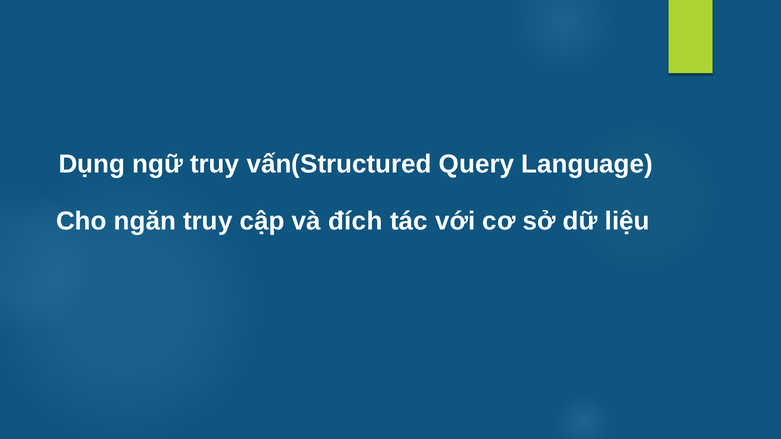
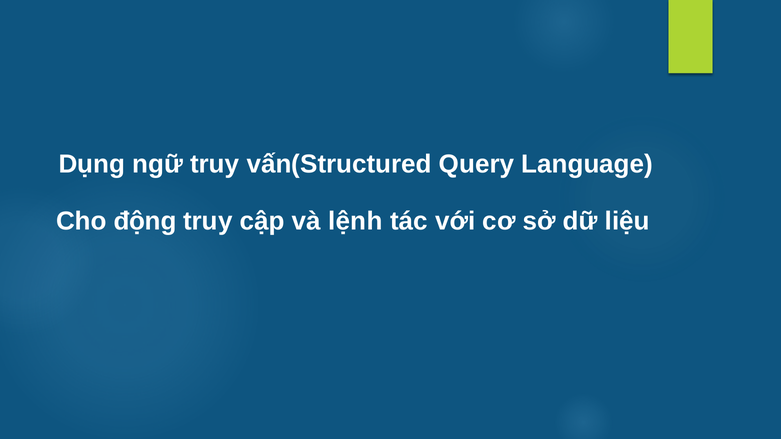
ngăn: ngăn -> động
đích: đích -> lệnh
